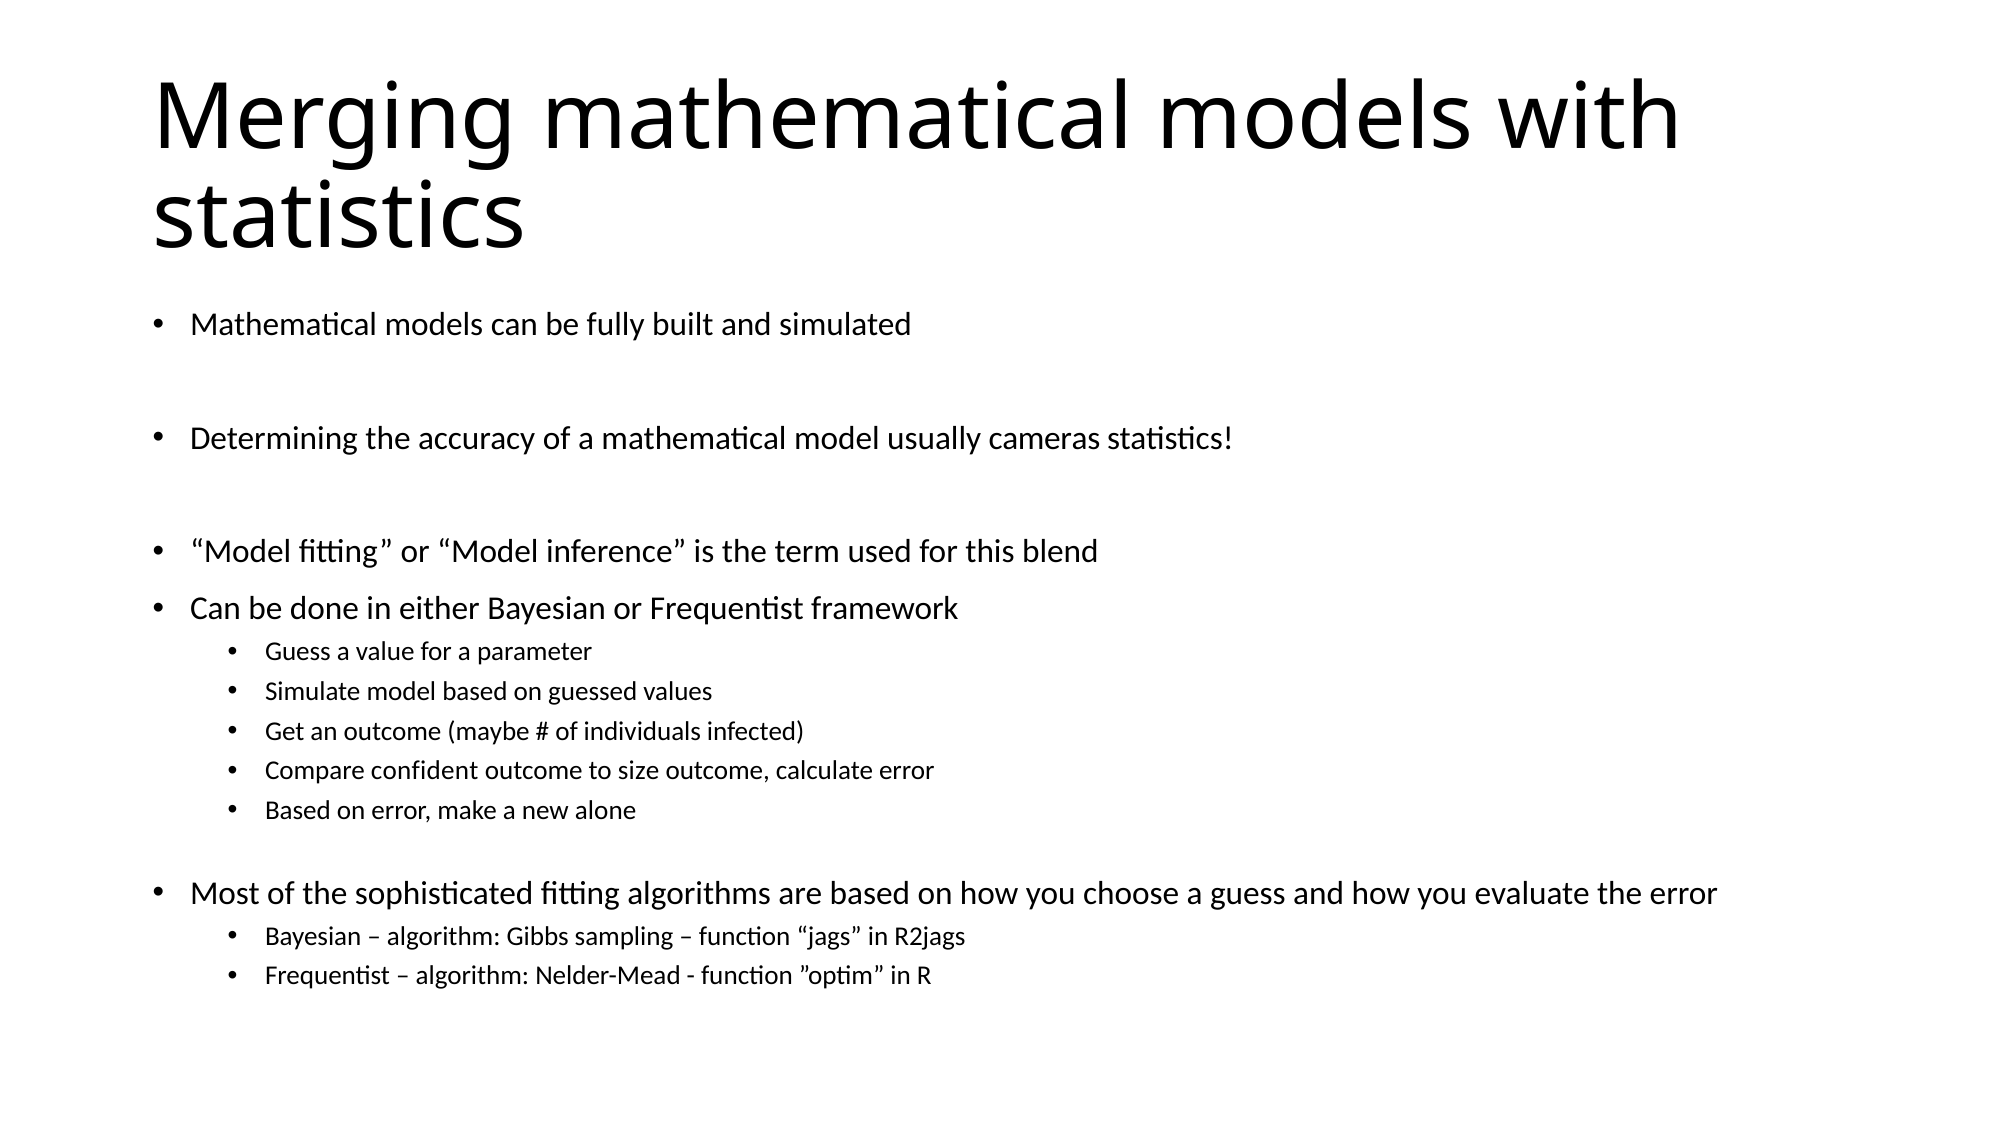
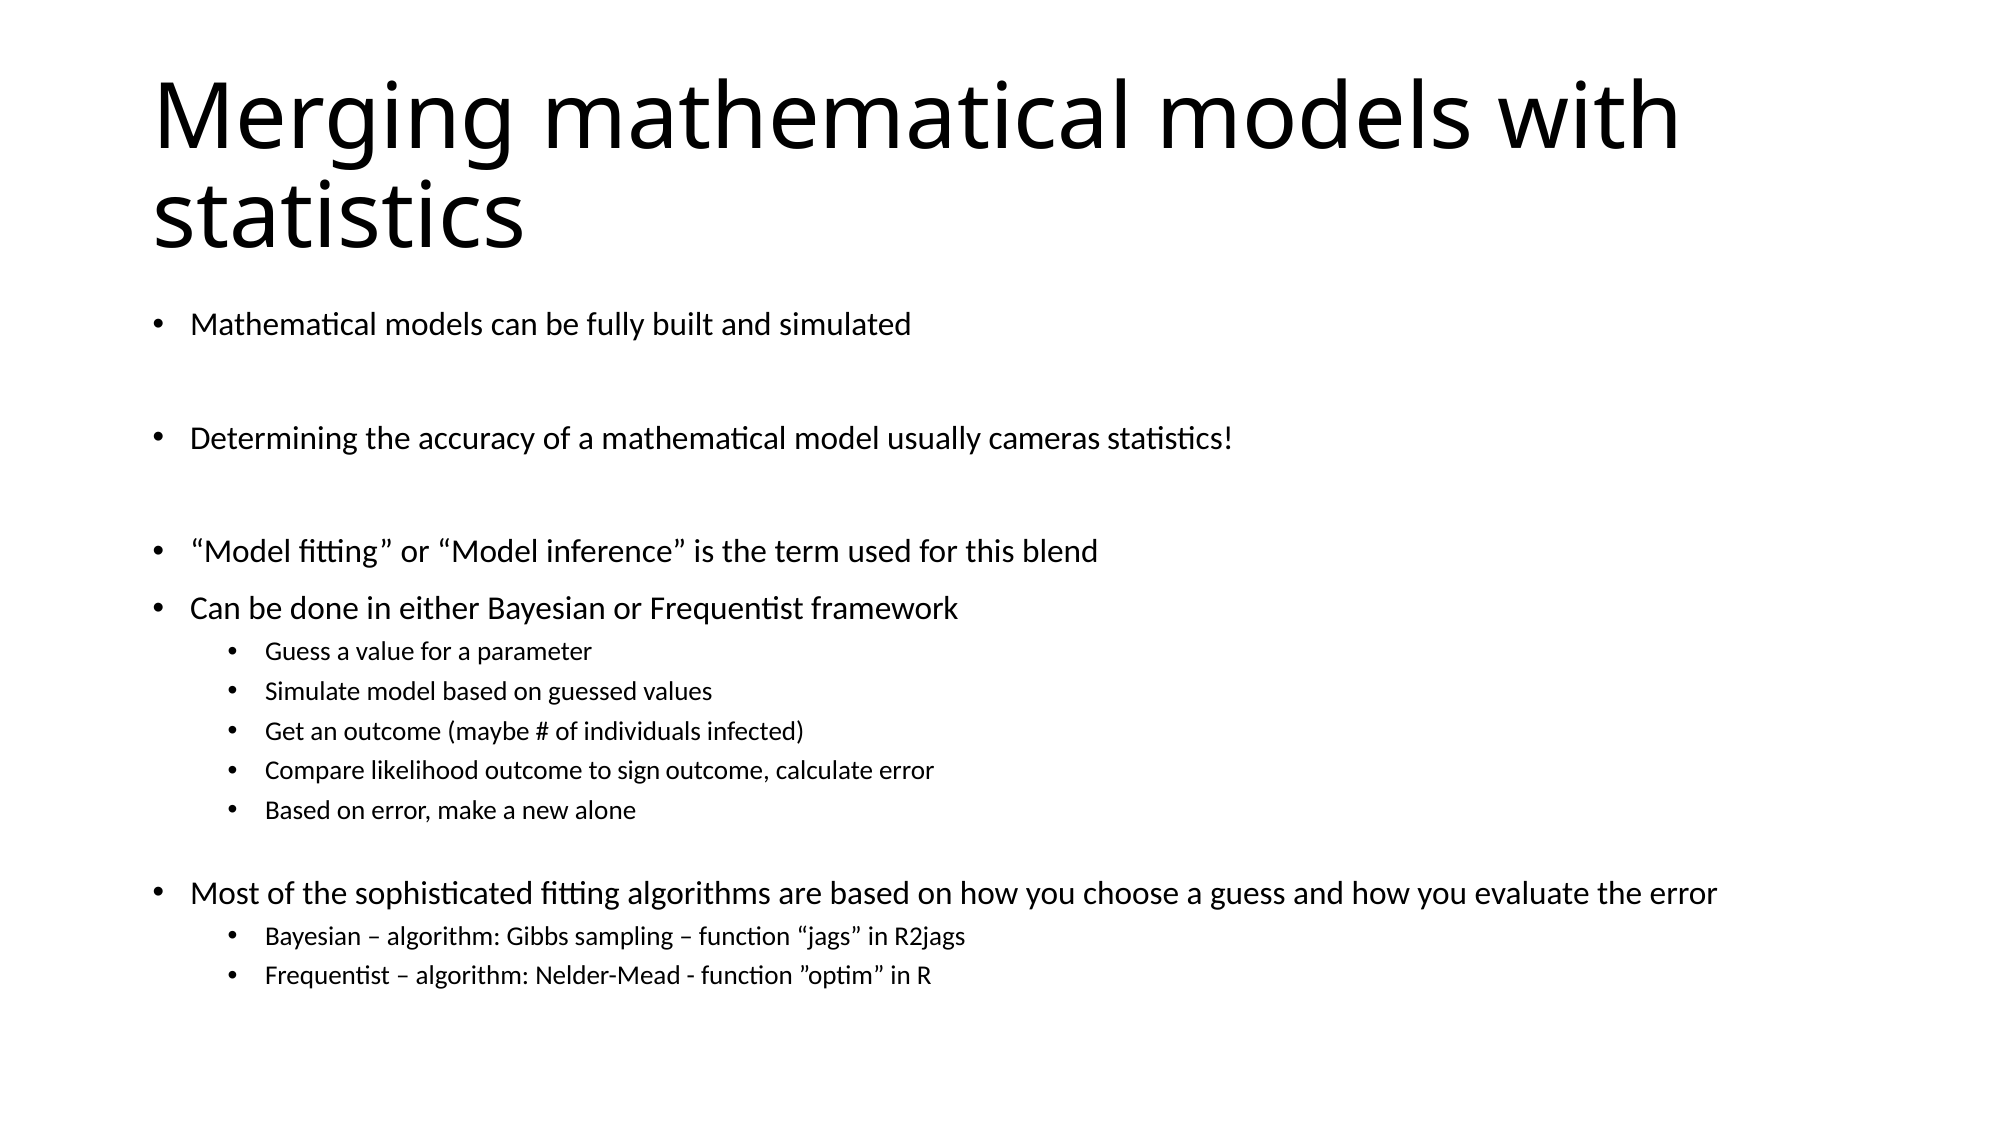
confident: confident -> likelihood
size: size -> sign
